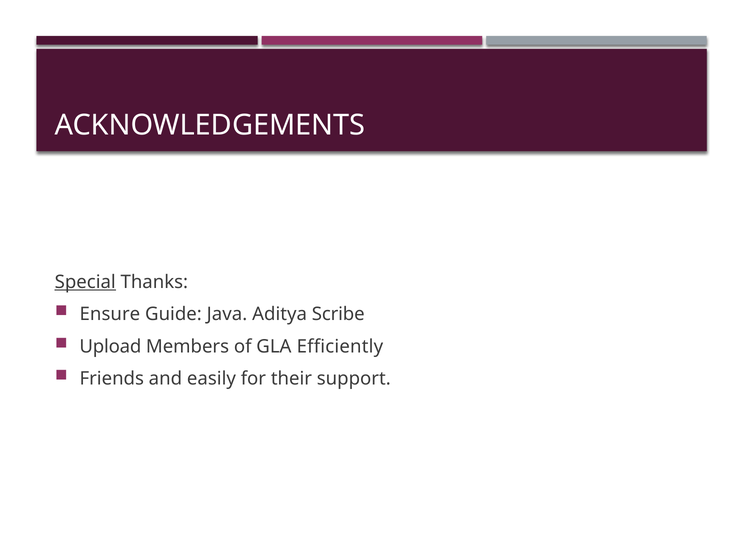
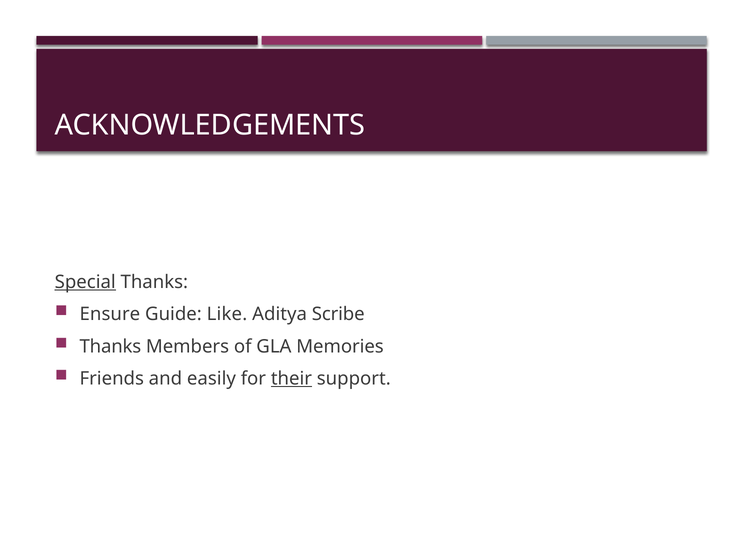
Java: Java -> Like
Upload at (110, 346): Upload -> Thanks
Efficiently: Efficiently -> Memories
their underline: none -> present
